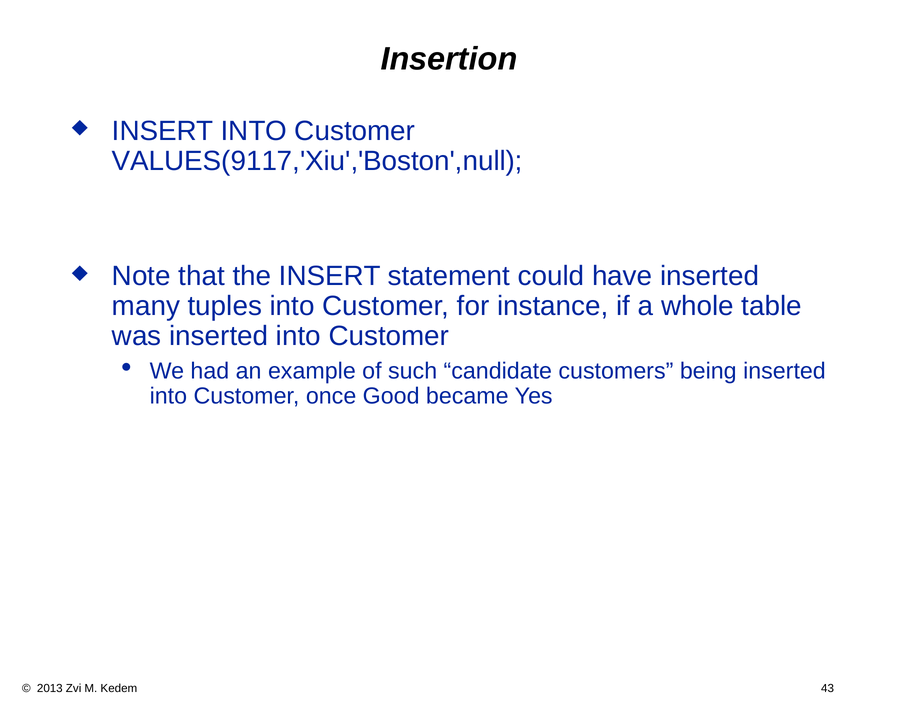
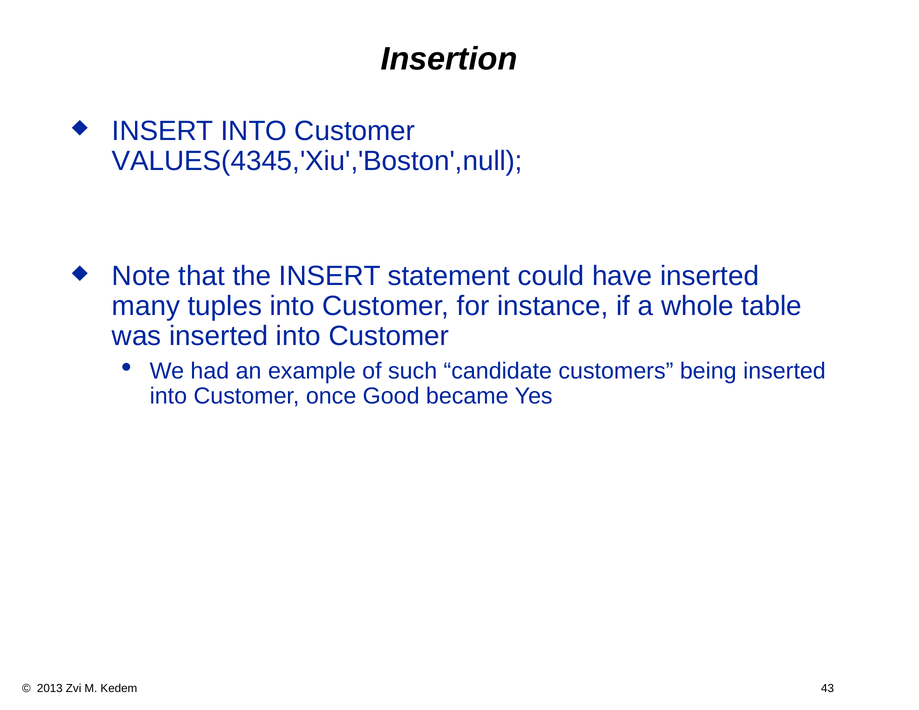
VALUES(9117,'Xiu','Boston',null: VALUES(9117,'Xiu','Boston',null -> VALUES(4345,'Xiu','Boston',null
